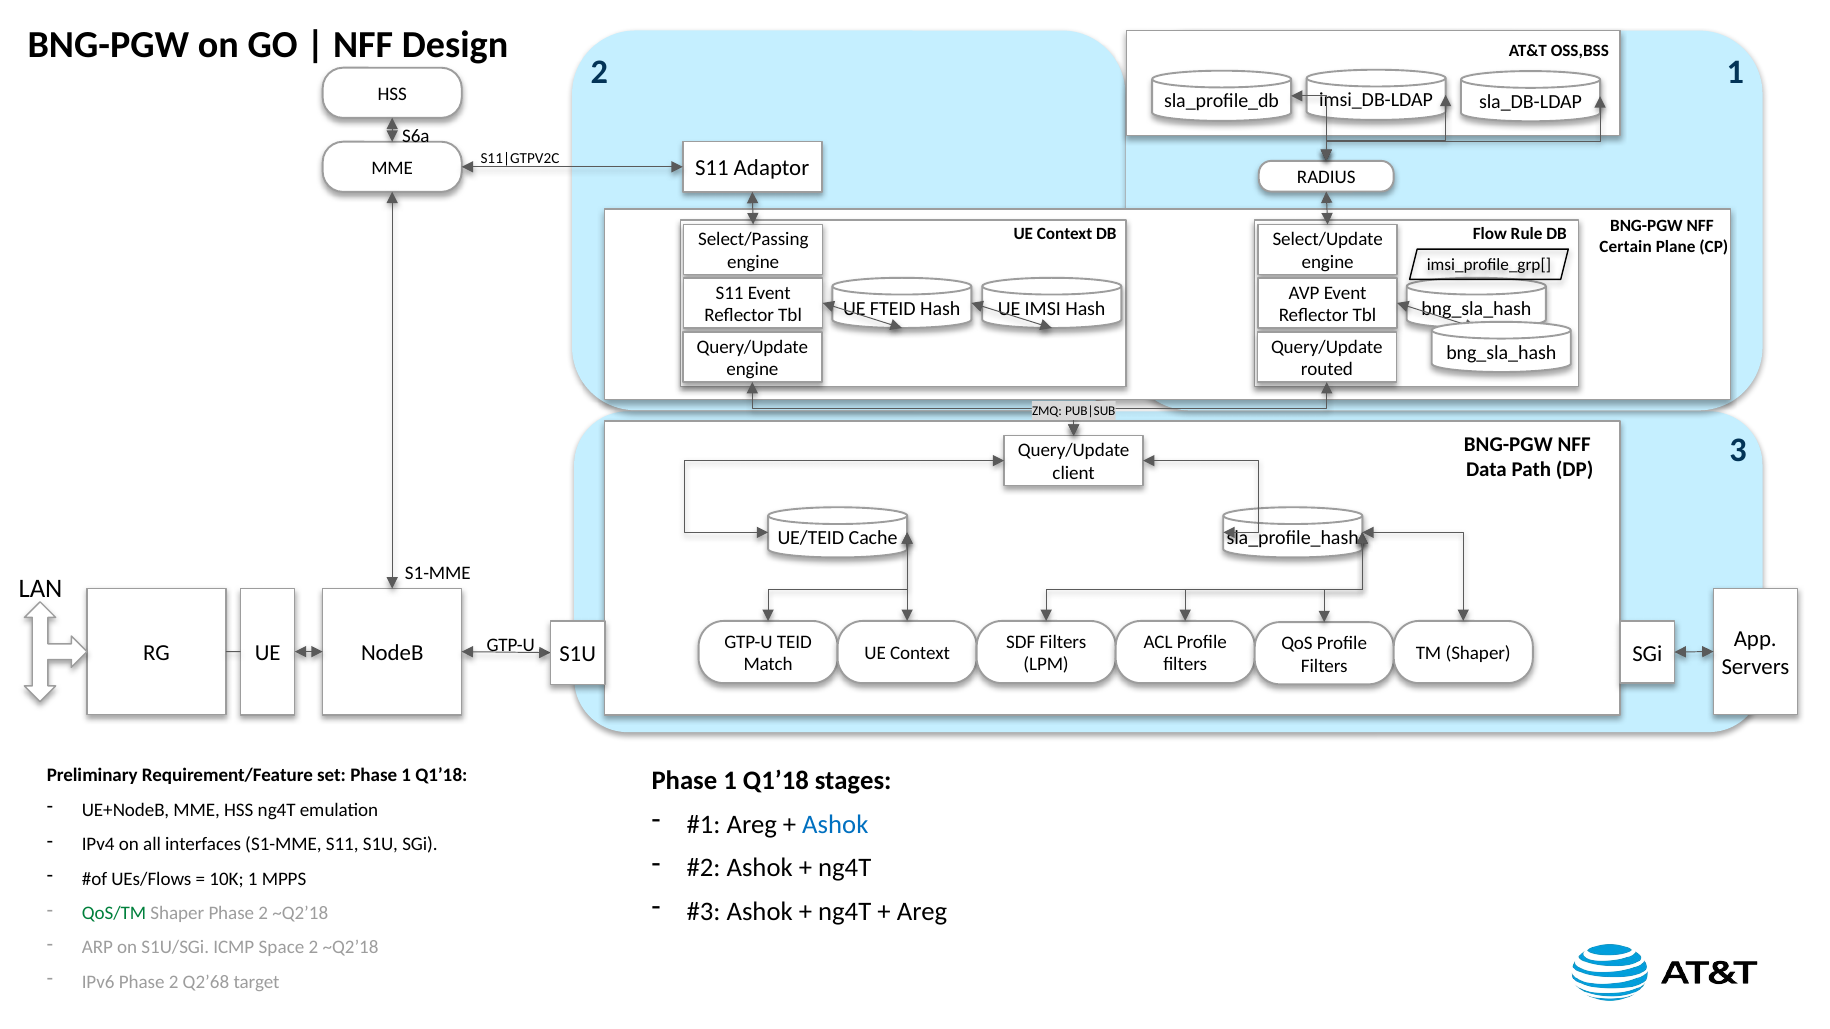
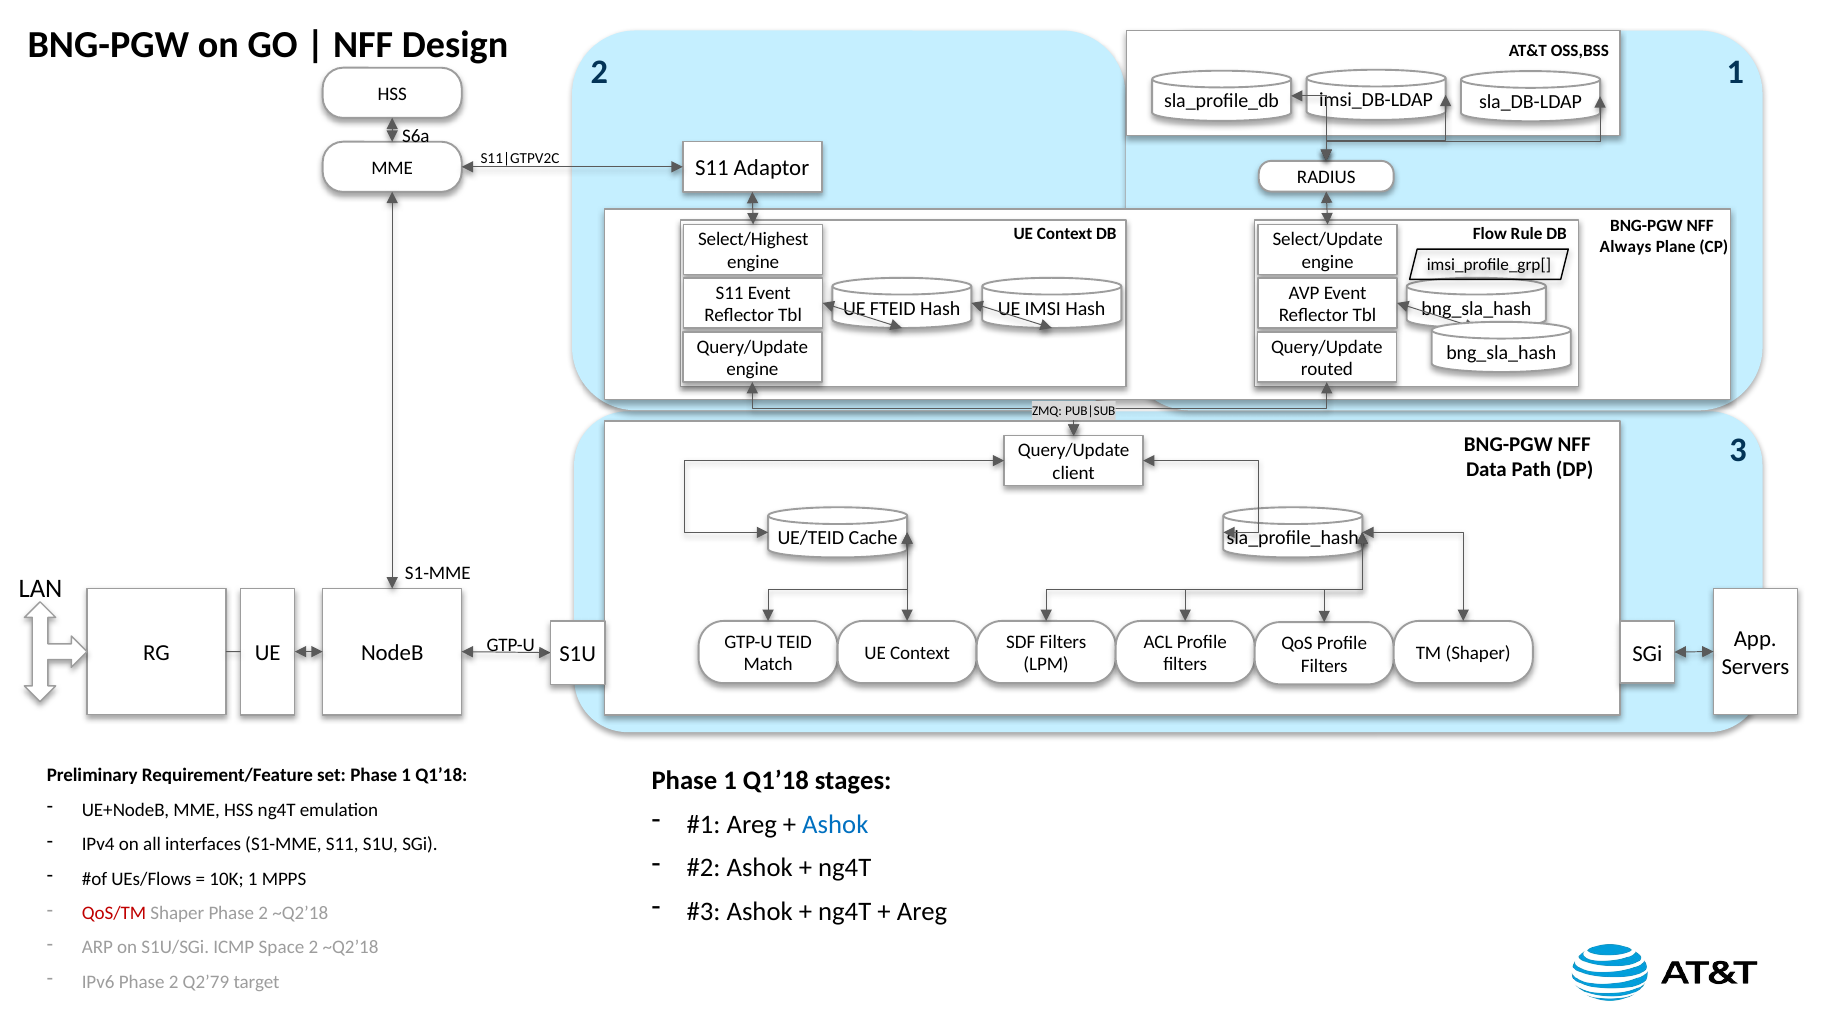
Select/Passing: Select/Passing -> Select/Highest
Certain: Certain -> Always
QoS/TM colour: green -> red
Q2’68: Q2’68 -> Q2’79
